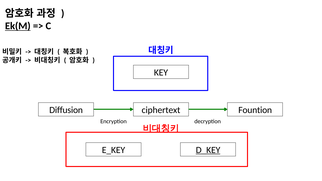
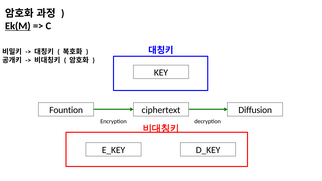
Diffusion: Diffusion -> Fountion
Fountion: Fountion -> Diffusion
D_KEY underline: present -> none
